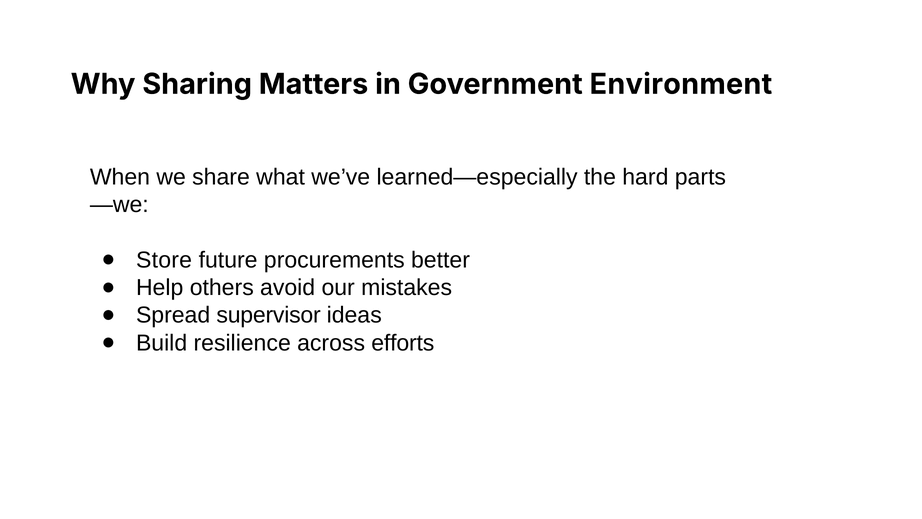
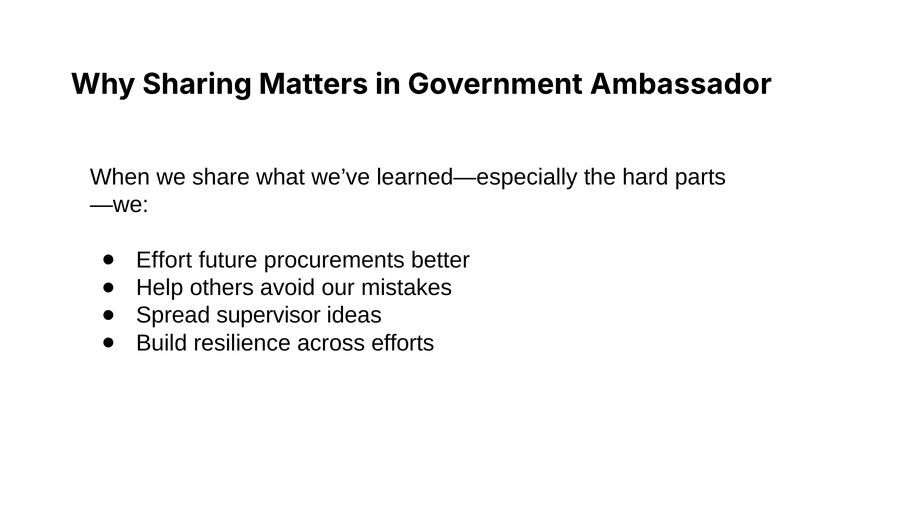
Environment: Environment -> Ambassador
Store: Store -> Effort
